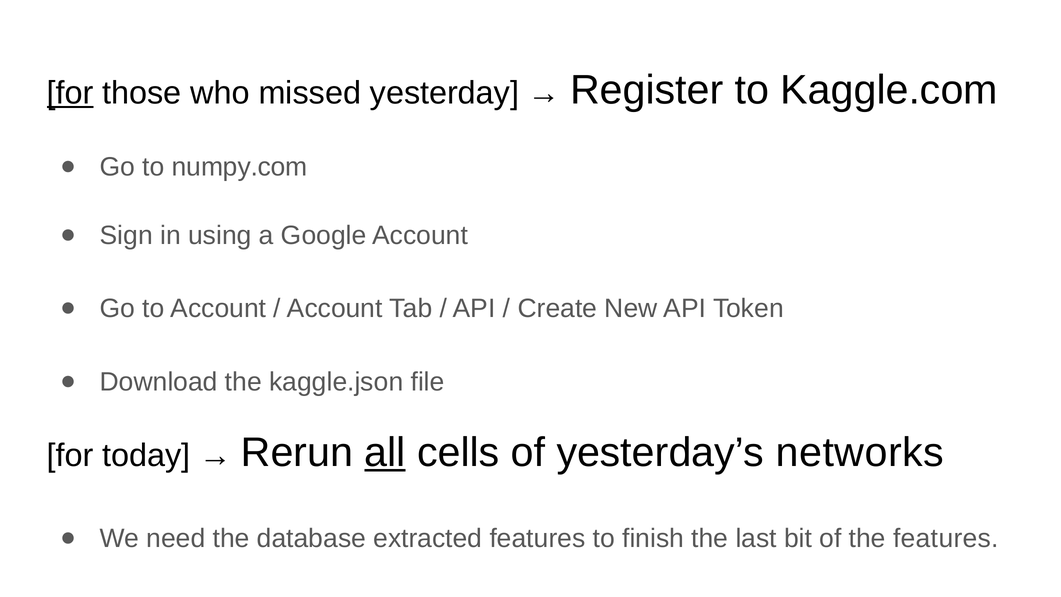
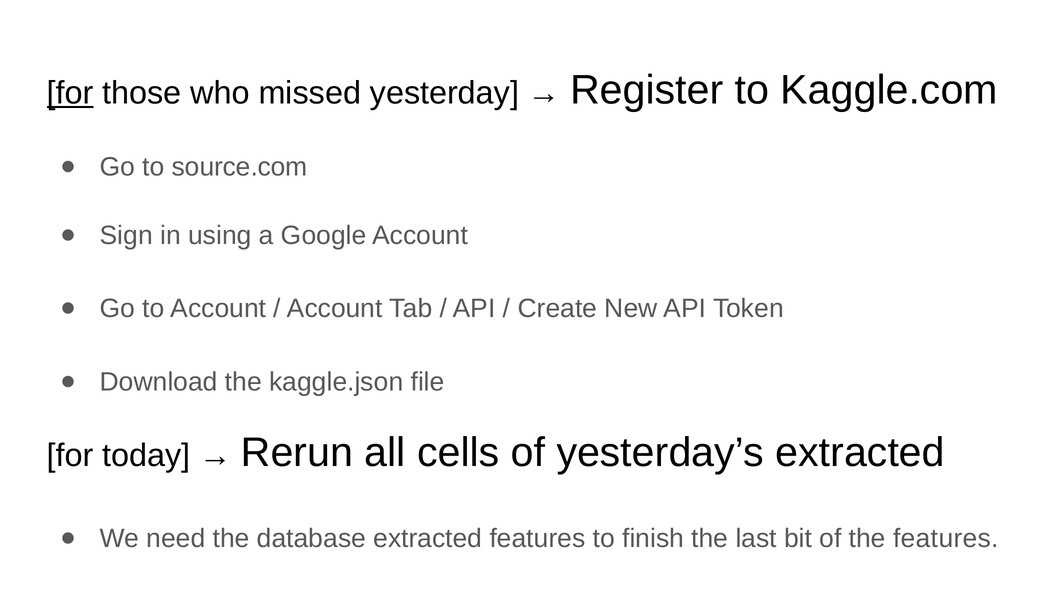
numpy.com: numpy.com -> source.com
all underline: present -> none
yesterday’s networks: networks -> extracted
